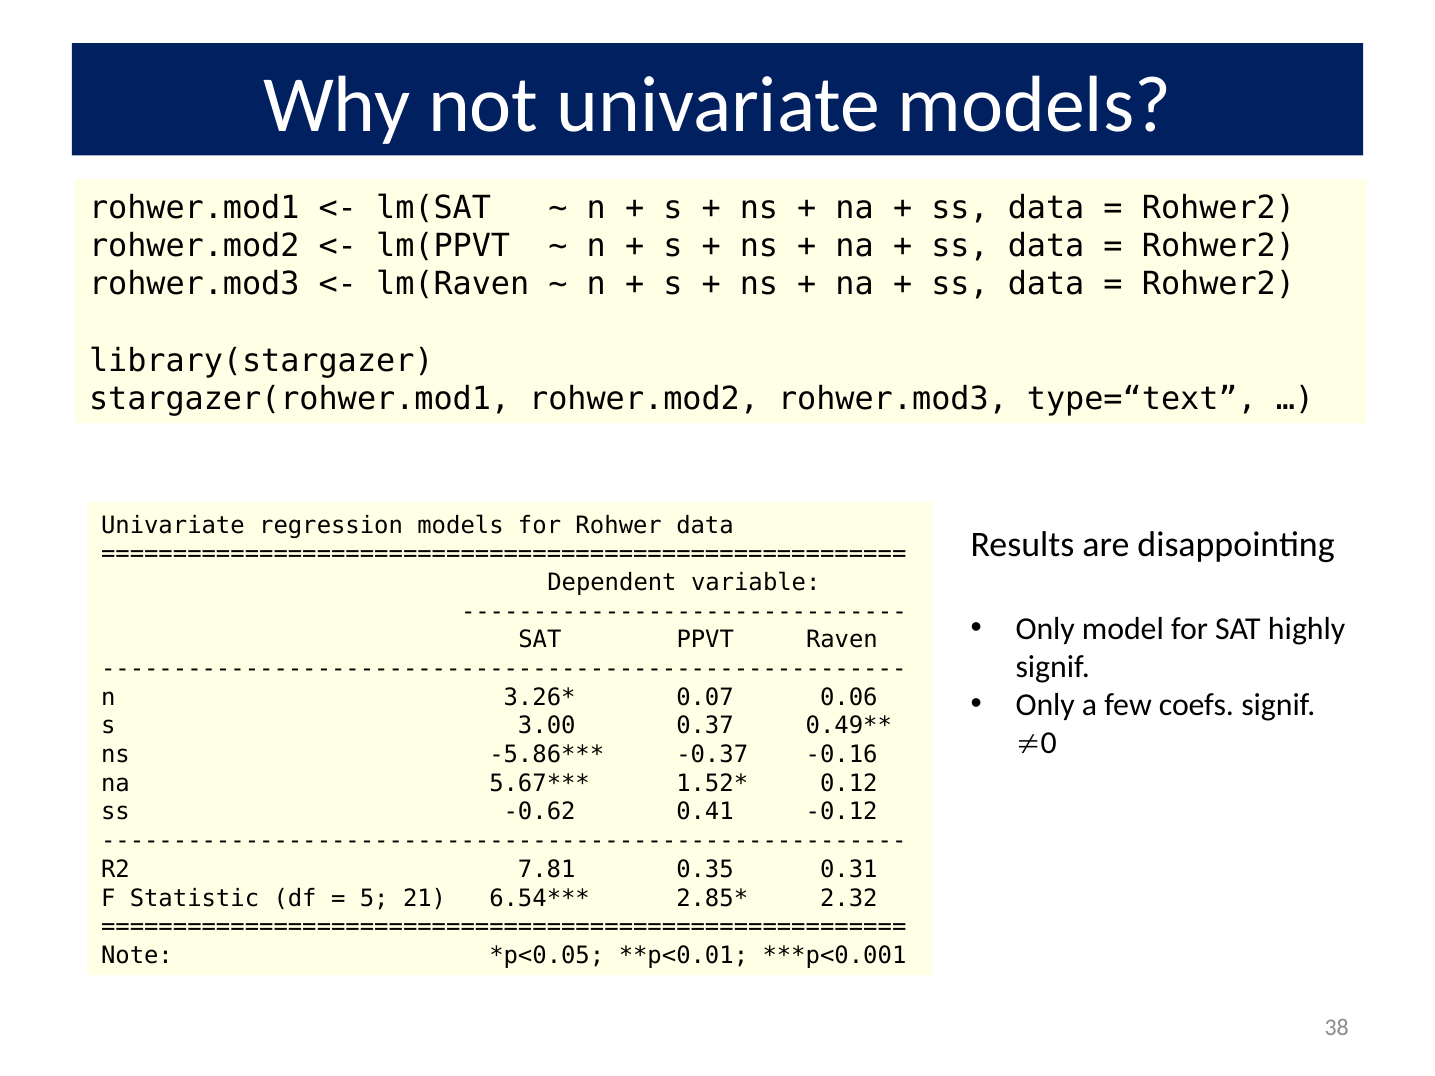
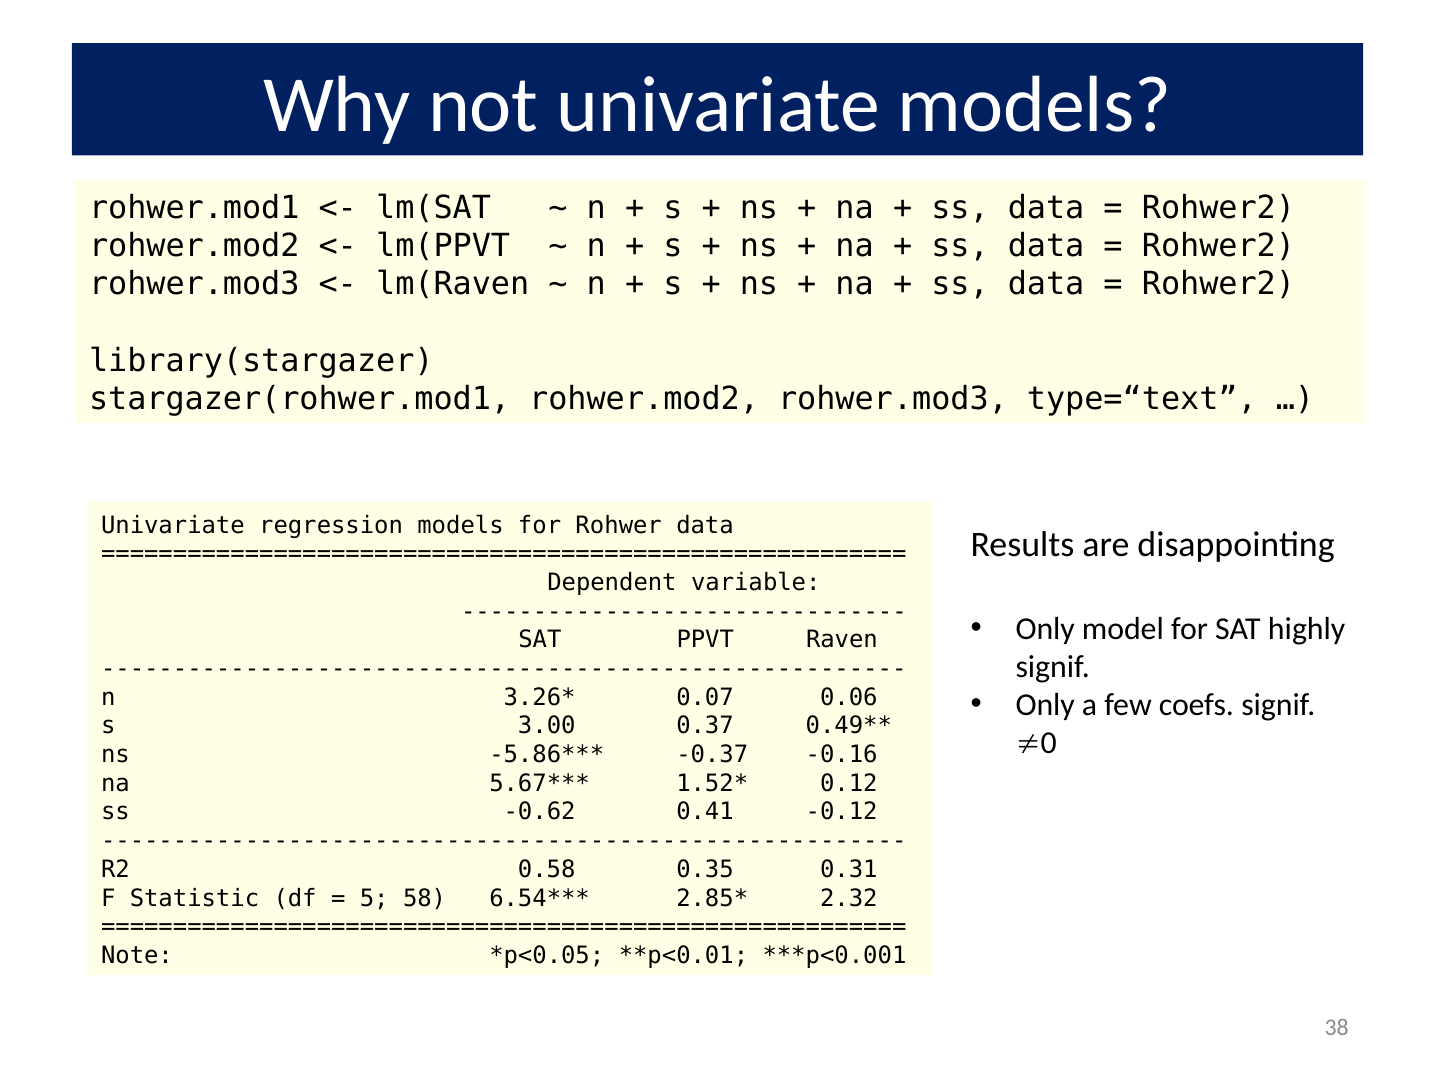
7.81: 7.81 -> 0.58
21: 21 -> 58
